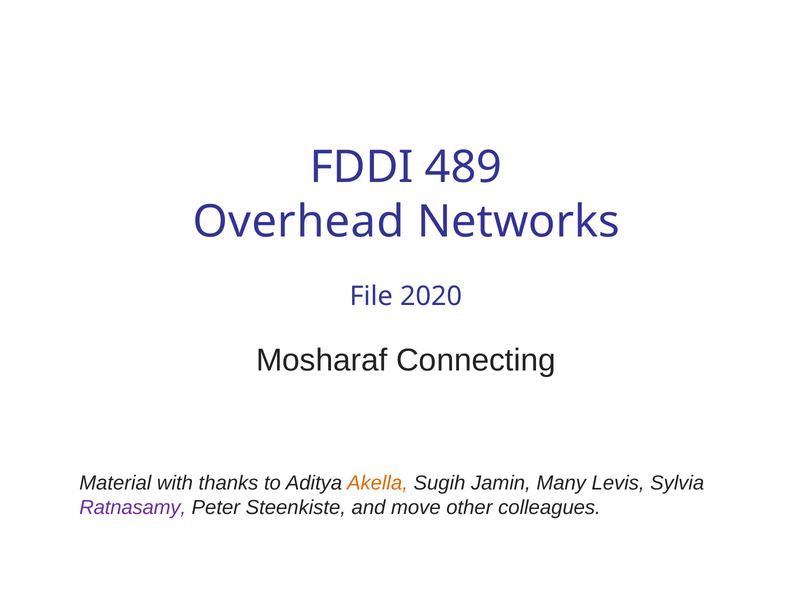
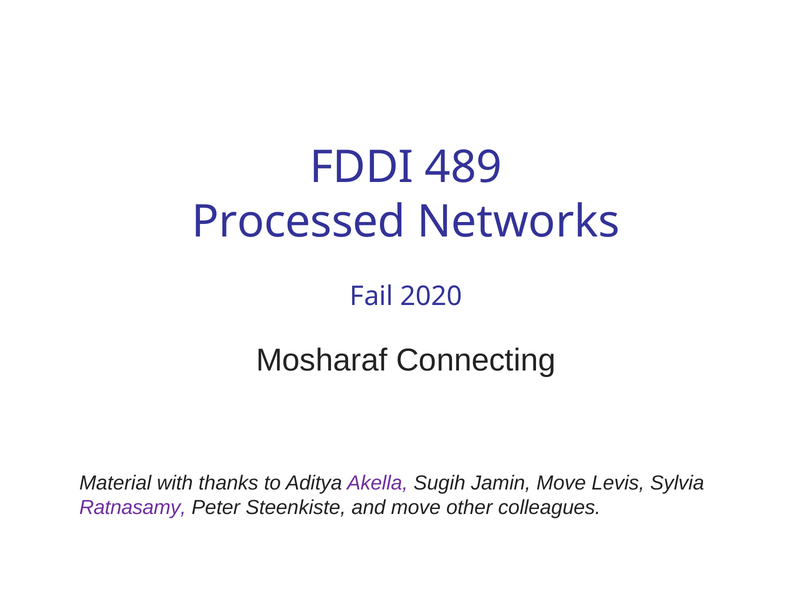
Overhead: Overhead -> Processed
File: File -> Fail
Akella colour: orange -> purple
Jamin Many: Many -> Move
